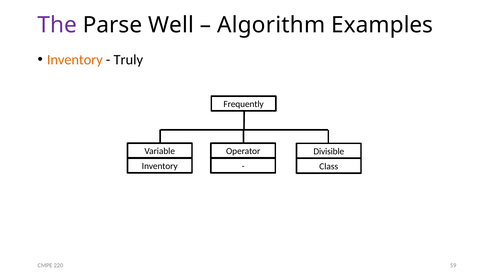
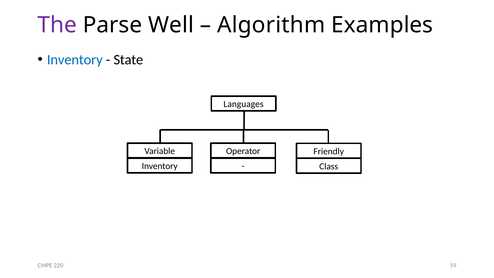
Inventory at (75, 60) colour: orange -> blue
Truly: Truly -> State
Frequently: Frequently -> Languages
Divisible: Divisible -> Friendly
